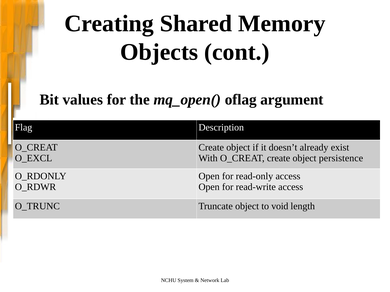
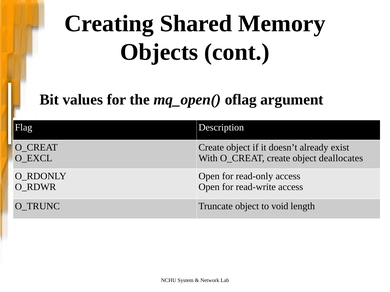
persistence: persistence -> deallocates
